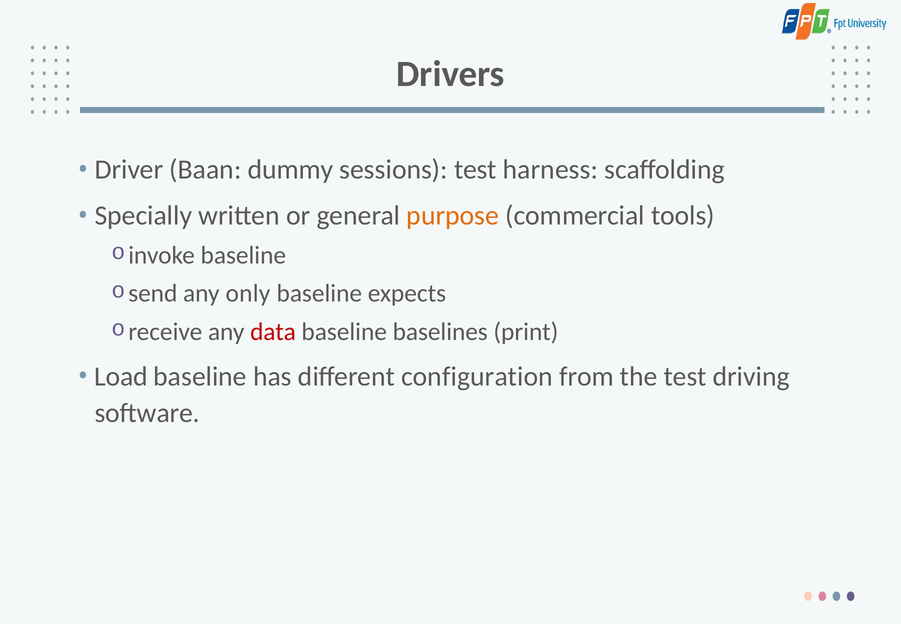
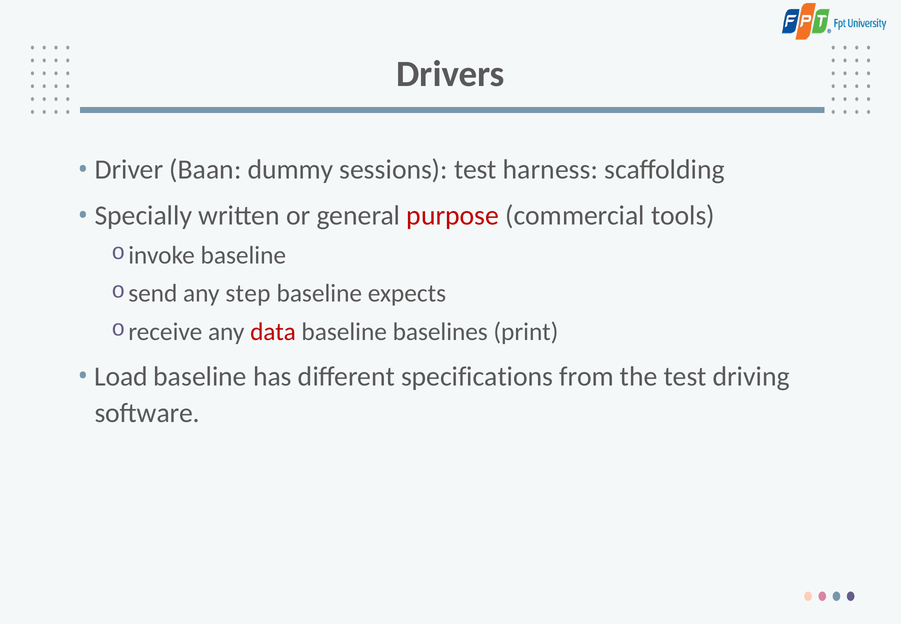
purpose colour: orange -> red
only: only -> step
configuration: configuration -> specifications
